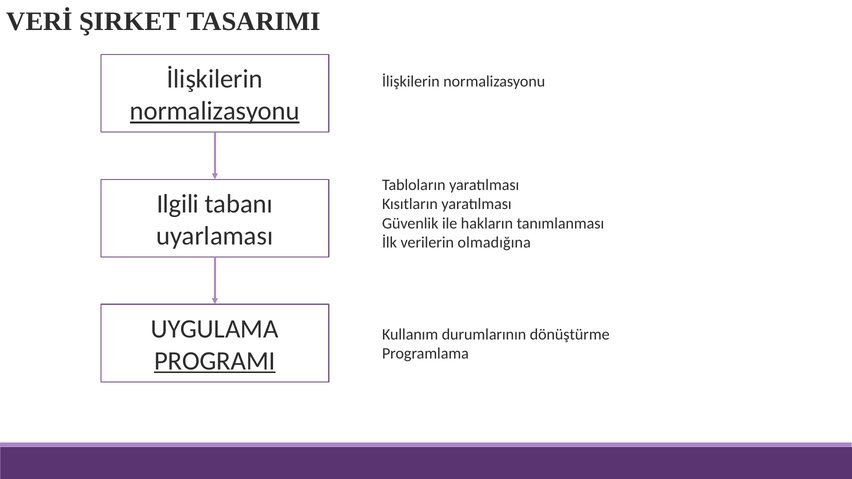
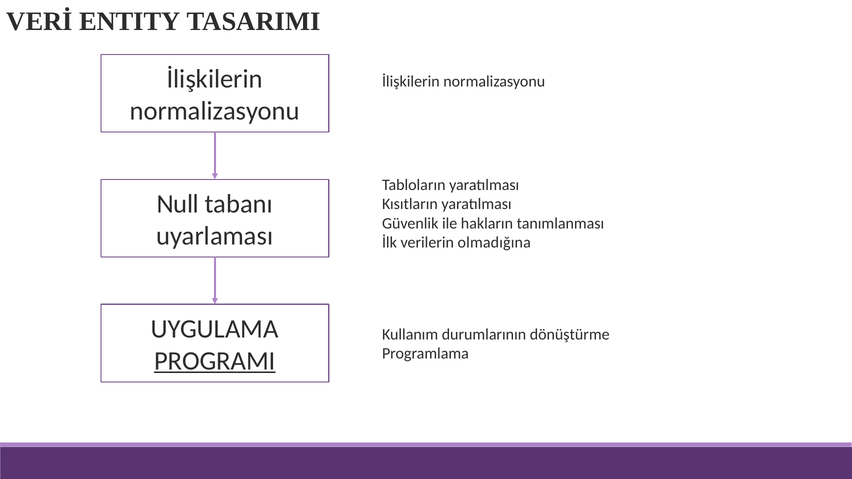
ŞIRKET: ŞIRKET -> ENTITY
normalizasyonu at (215, 111) underline: present -> none
Ilgili: Ilgili -> Null
